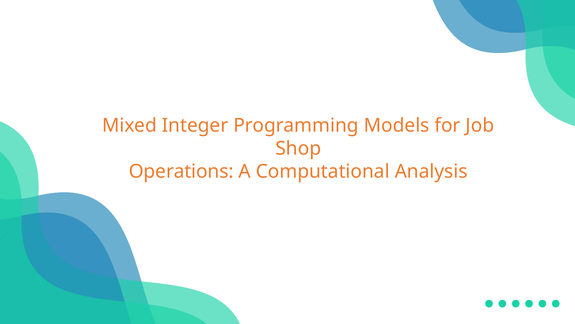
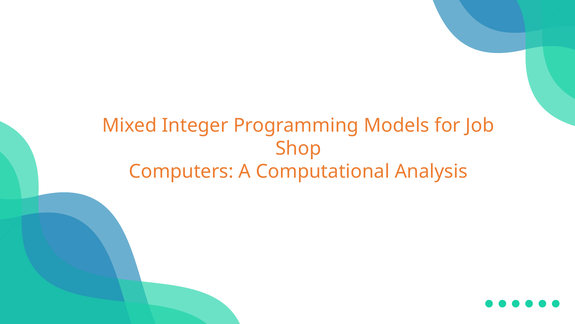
Operations: Operations -> Computers
